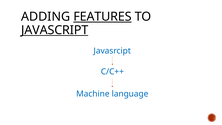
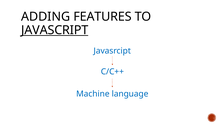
FEATURES underline: present -> none
